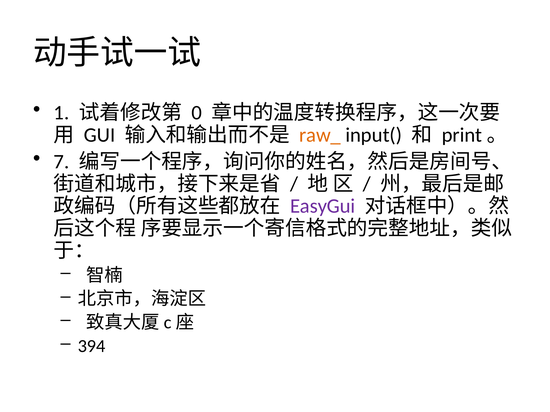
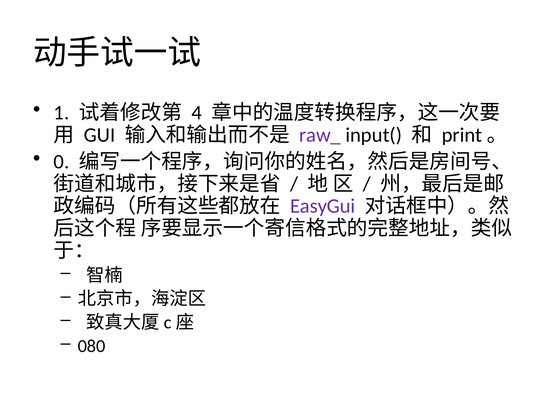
0: 0 -> 4
raw_ colour: orange -> purple
7: 7 -> 0
394: 394 -> 080
